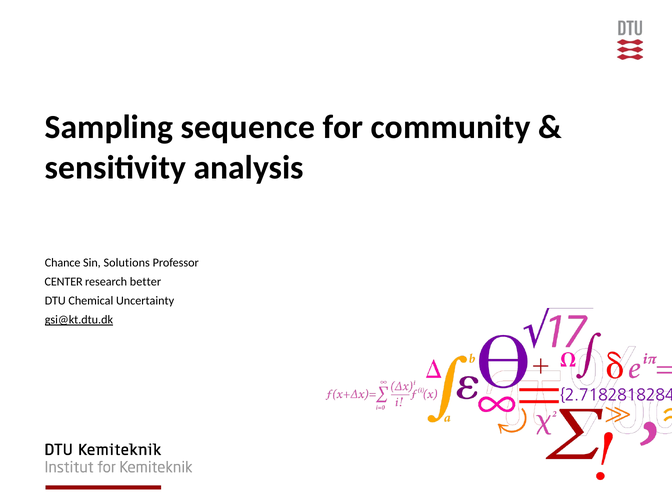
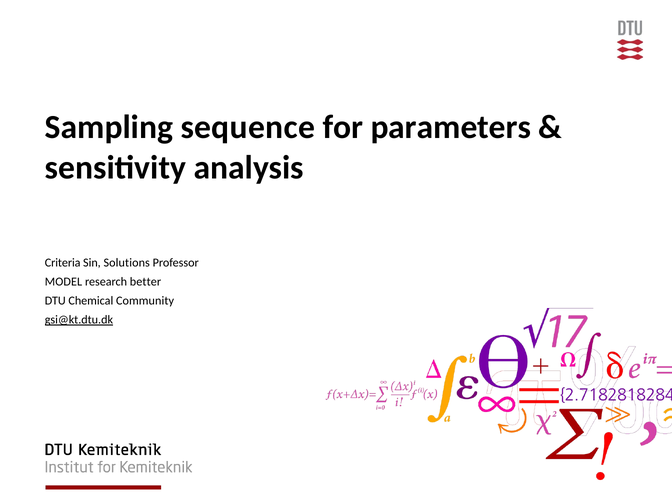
community: community -> parameters
Chance: Chance -> Criteria
CENTER: CENTER -> MODEL
Uncertainty: Uncertainty -> Community
